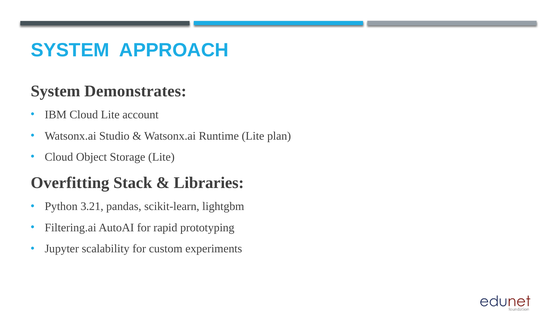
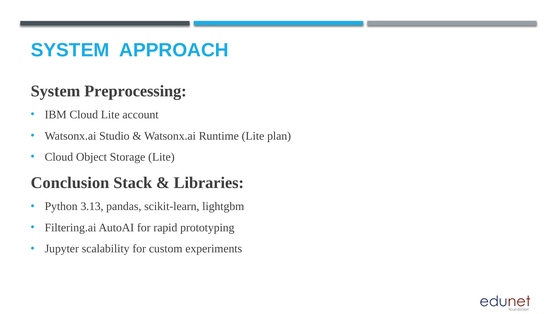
Demonstrates: Demonstrates -> Preprocessing
Overfitting: Overfitting -> Conclusion
3.21: 3.21 -> 3.13
